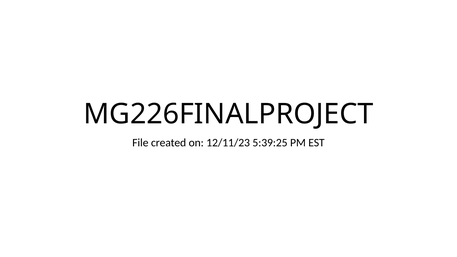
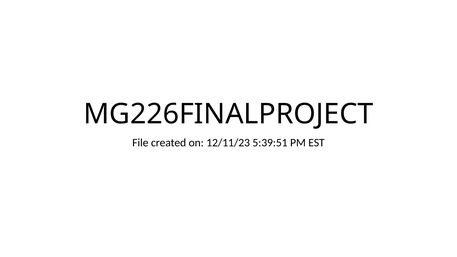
5:39:25: 5:39:25 -> 5:39:51
